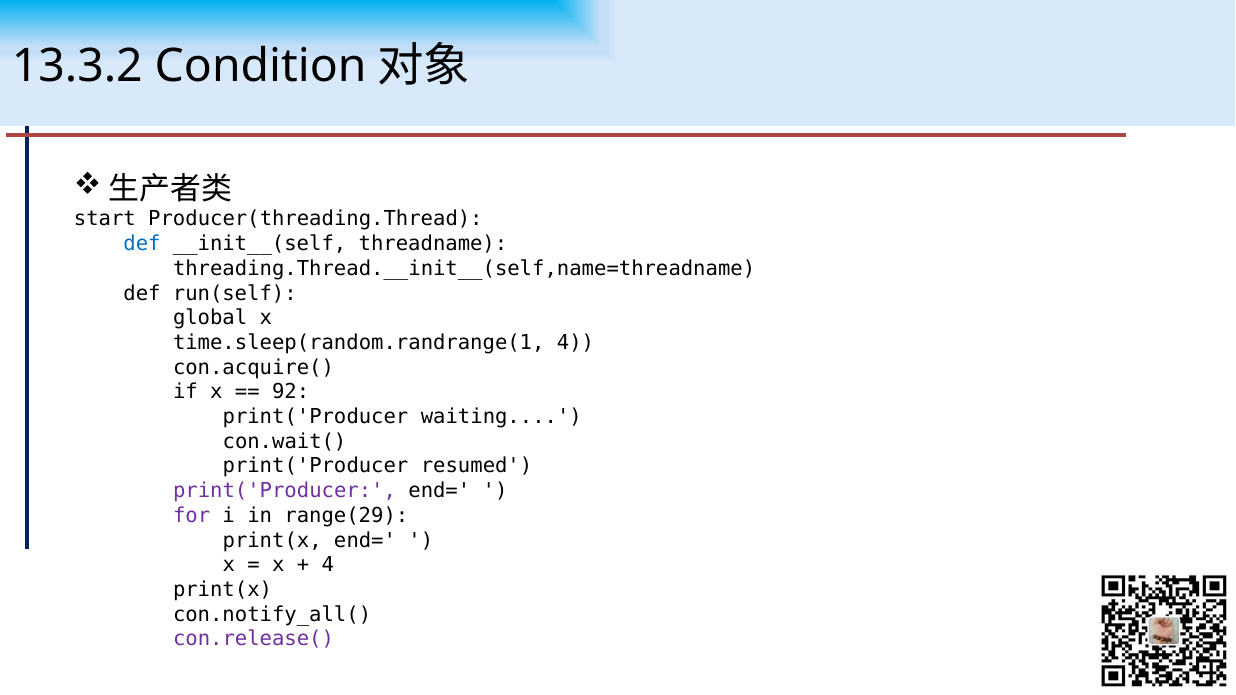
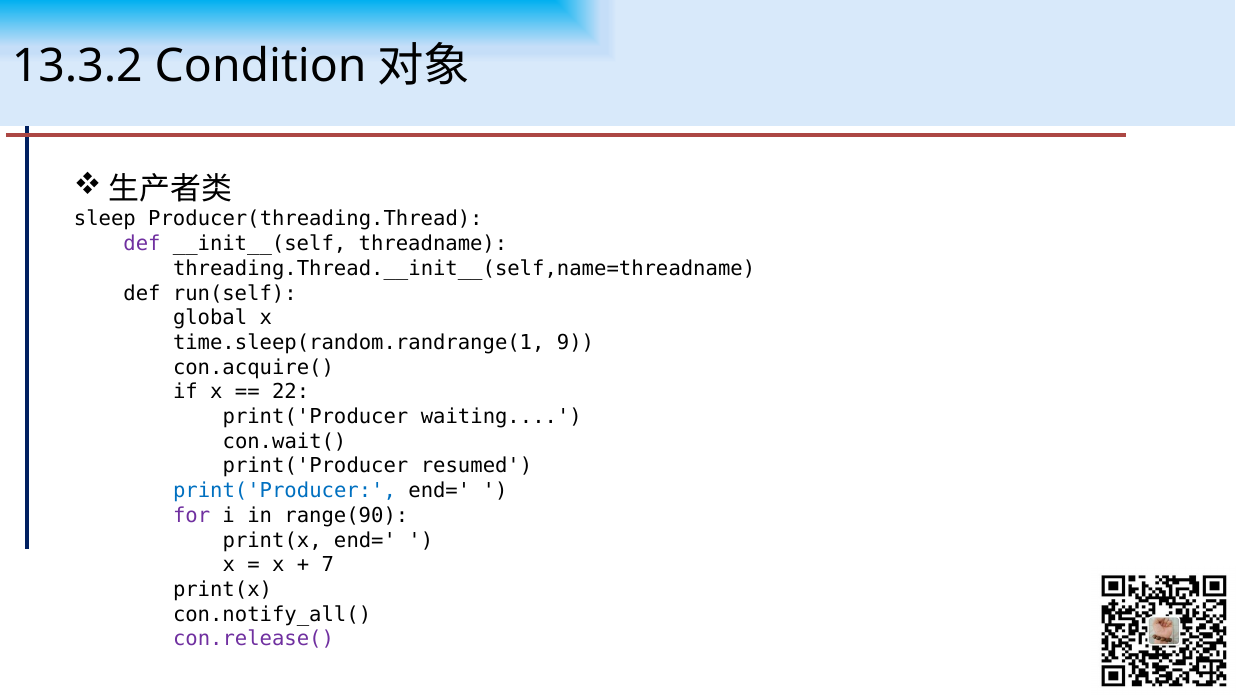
start: start -> sleep
def at (142, 244) colour: blue -> purple
time.sleep(random.randrange(1 4: 4 -> 9
92: 92 -> 22
print('Producer at (284, 491) colour: purple -> blue
range(29: range(29 -> range(90
4 at (328, 565): 4 -> 7
